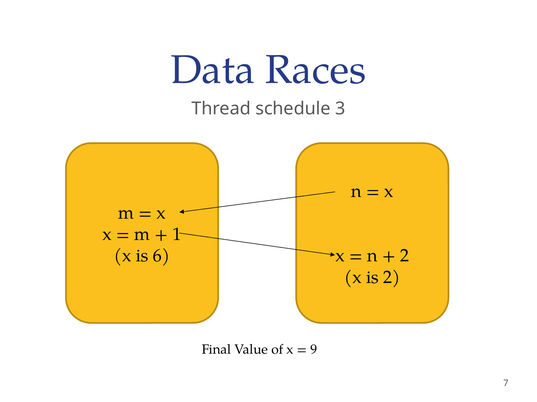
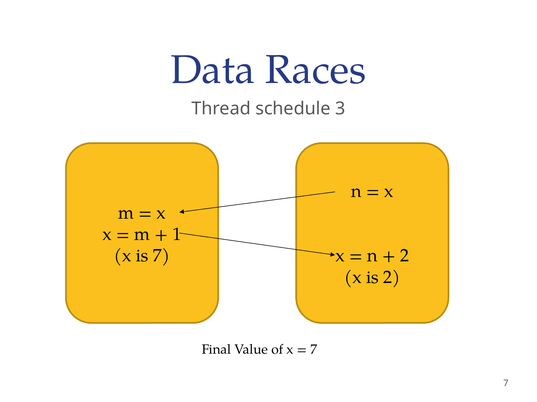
is 6: 6 -> 7
9 at (314, 350): 9 -> 7
